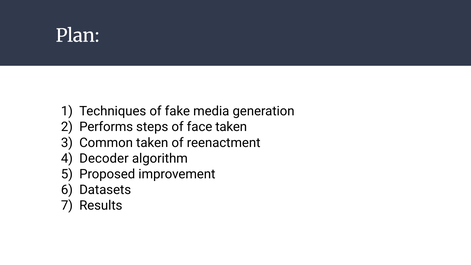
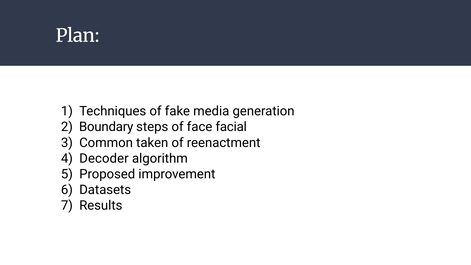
Performs: Performs -> Boundary
face taken: taken -> facial
